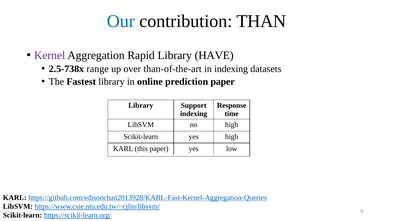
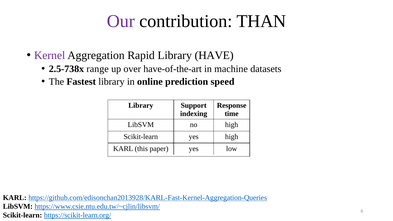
Our colour: blue -> purple
than-of-the-art: than-of-the-art -> have-of-the-art
in indexing: indexing -> machine
prediction paper: paper -> speed
